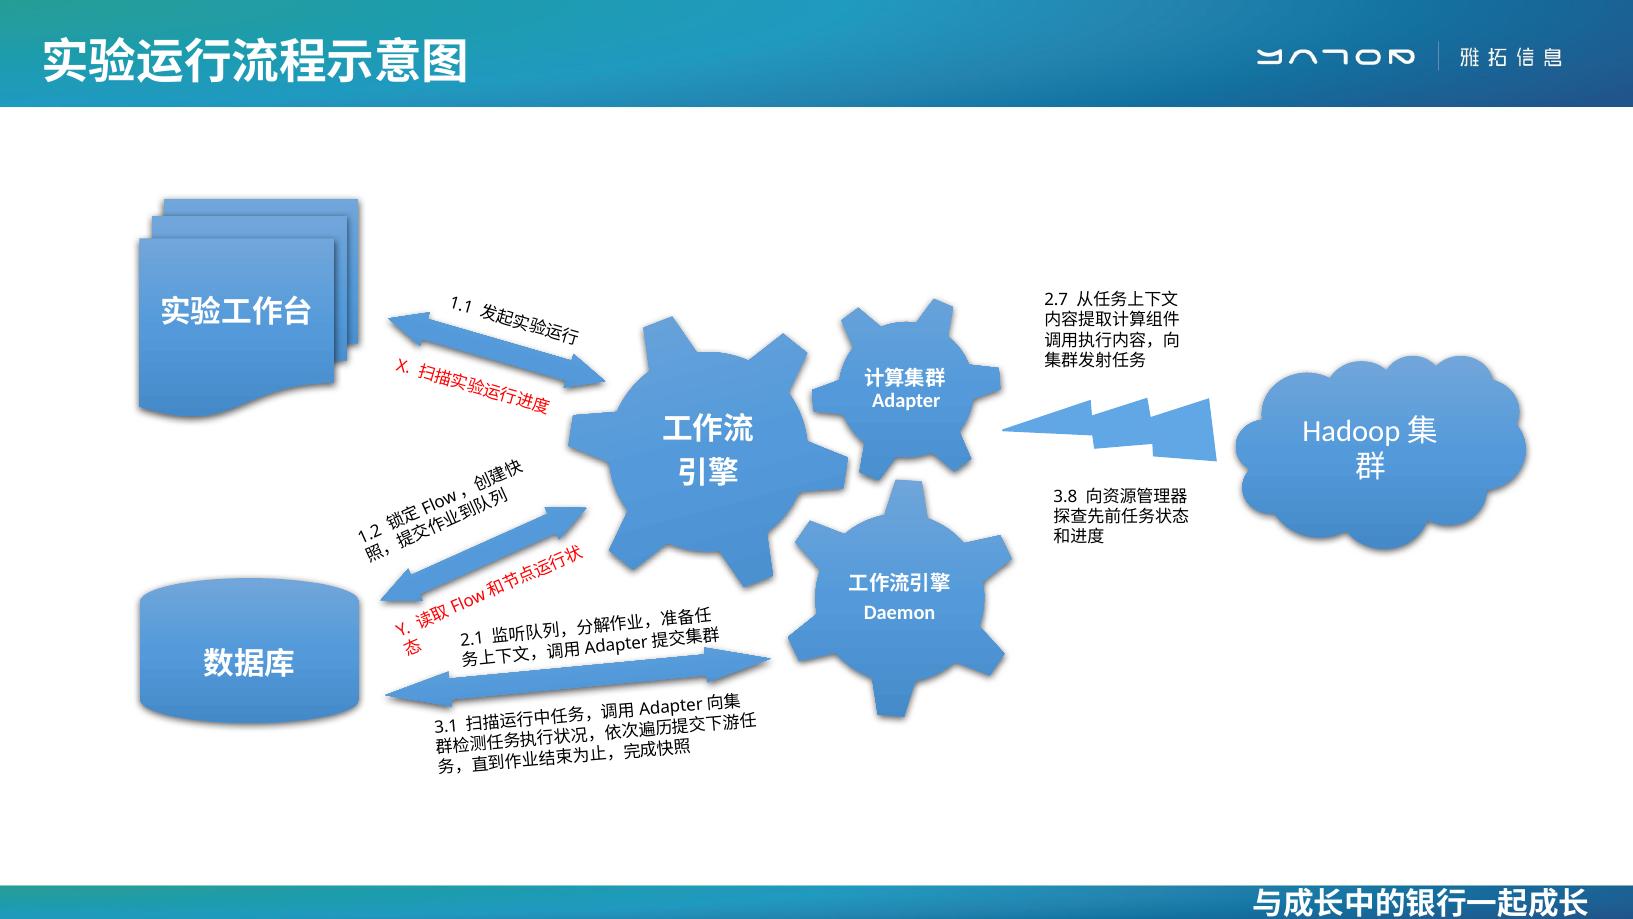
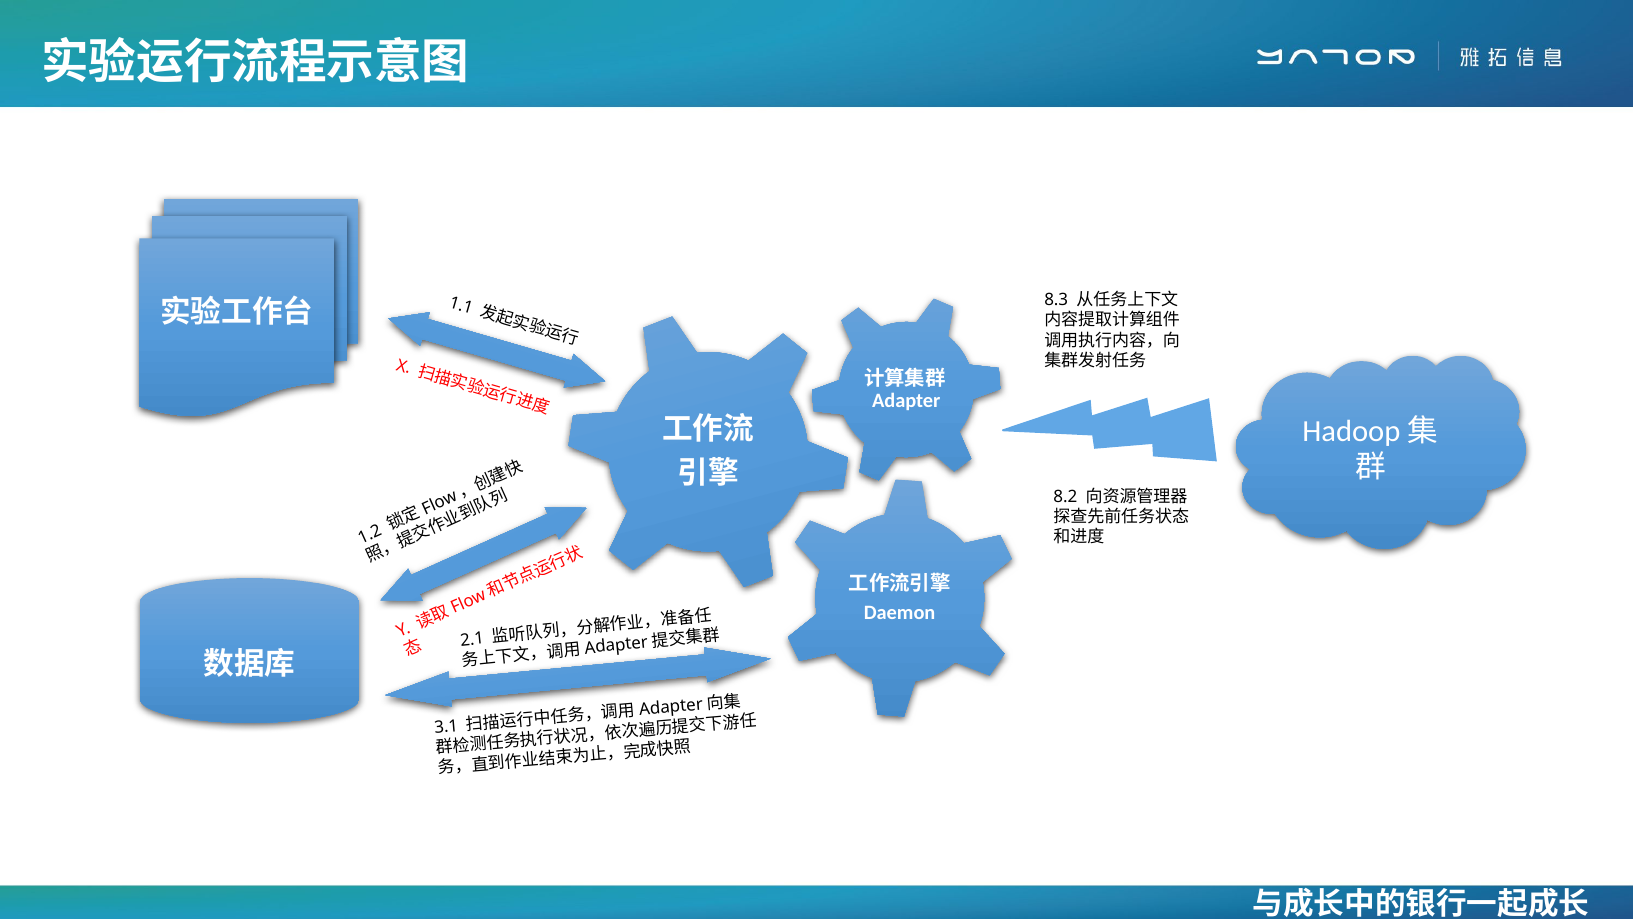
2.7: 2.7 -> 8.3
3.8: 3.8 -> 8.2
